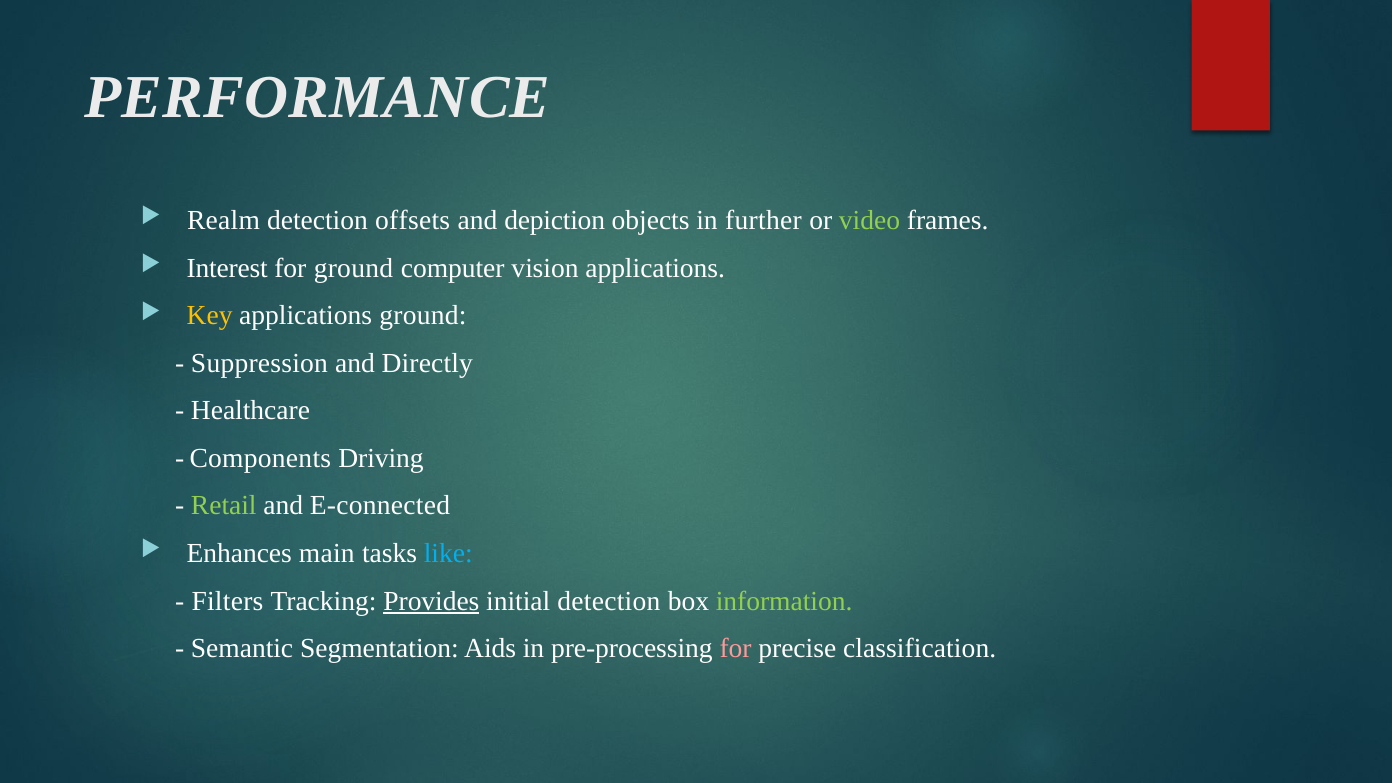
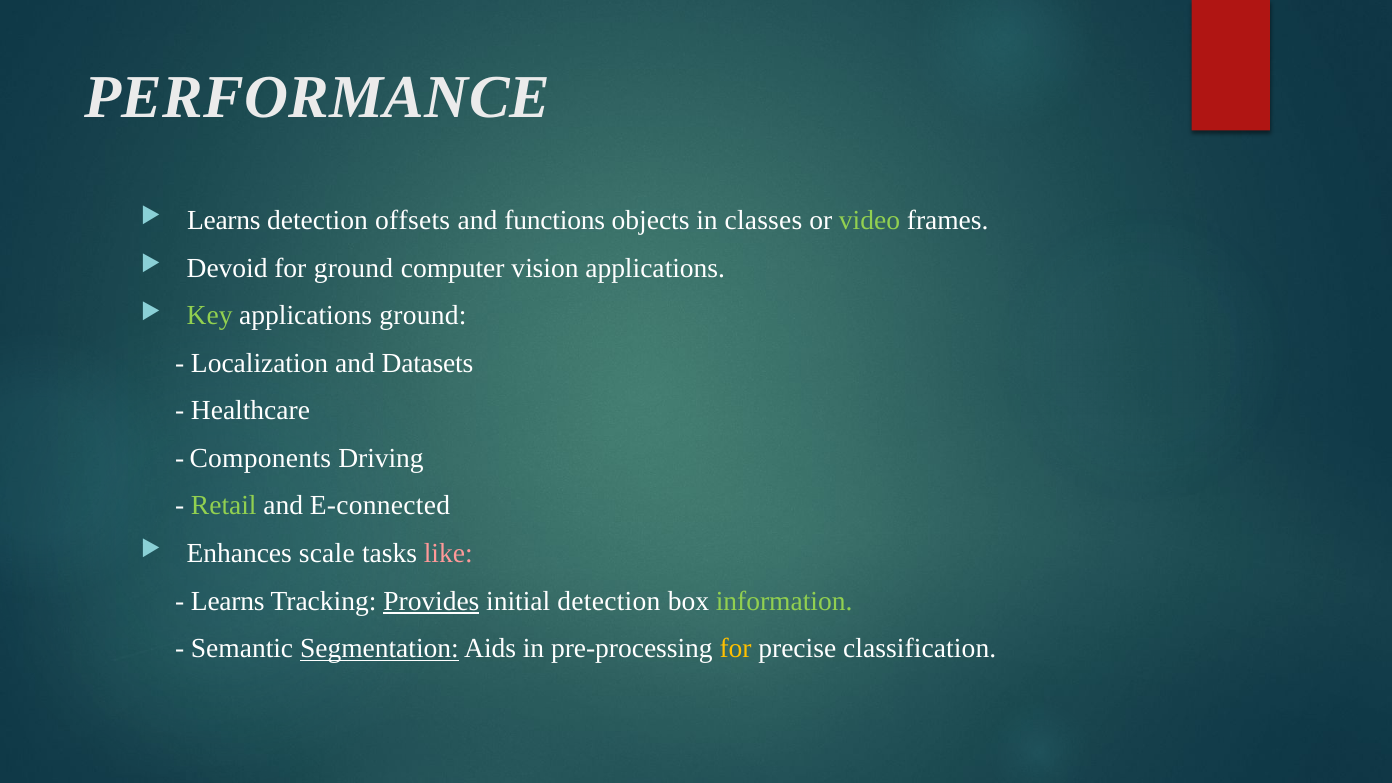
Realm at (224, 221): Realm -> Learns
depiction: depiction -> functions
further: further -> classes
Interest: Interest -> Devoid
Key colour: yellow -> light green
Suppression: Suppression -> Localization
Directly: Directly -> Datasets
main: main -> scale
like colour: light blue -> pink
Filters at (227, 601): Filters -> Learns
Segmentation underline: none -> present
for at (736, 649) colour: pink -> yellow
